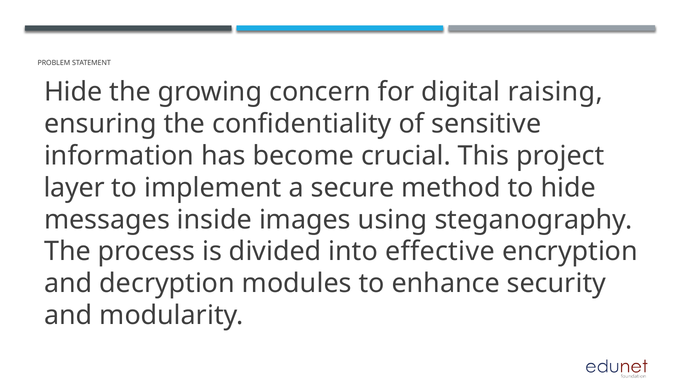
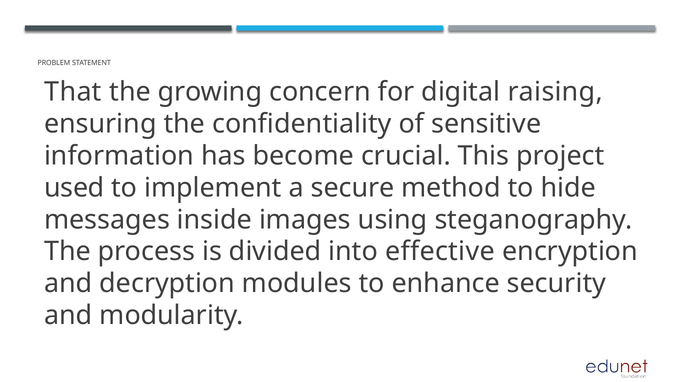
Hide at (73, 92): Hide -> That
layer: layer -> used
